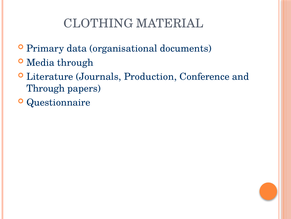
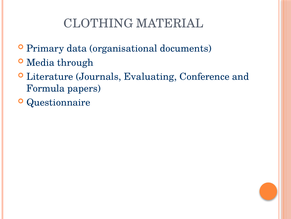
Production: Production -> Evaluating
Through at (46, 88): Through -> Formula
